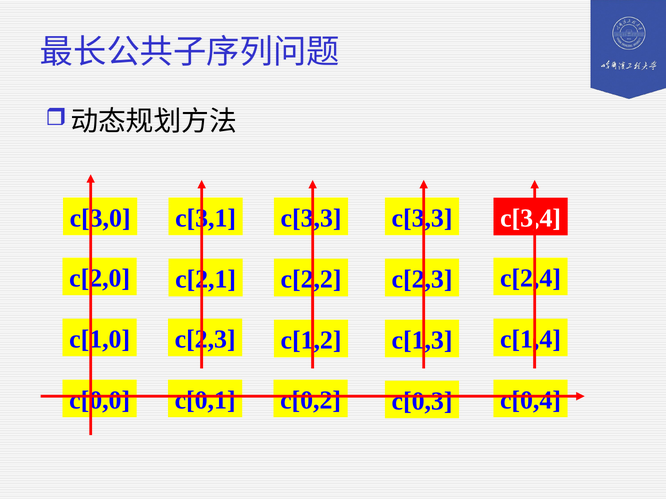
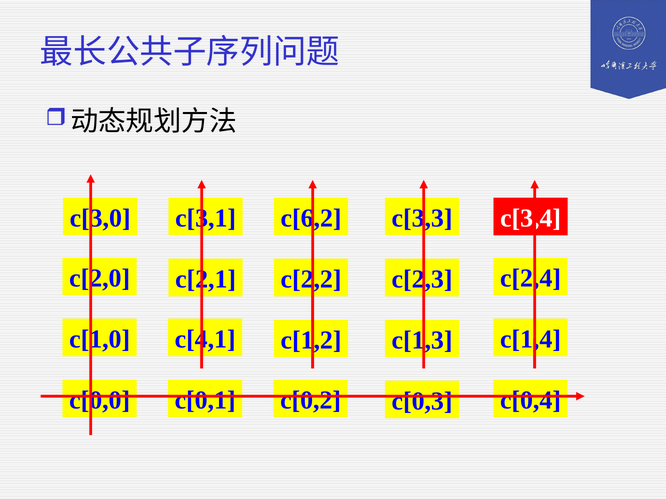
c[3,3 at (311, 218): c[3,3 -> c[6,2
c[2,3 at (205, 340): c[2,3 -> c[4,1
